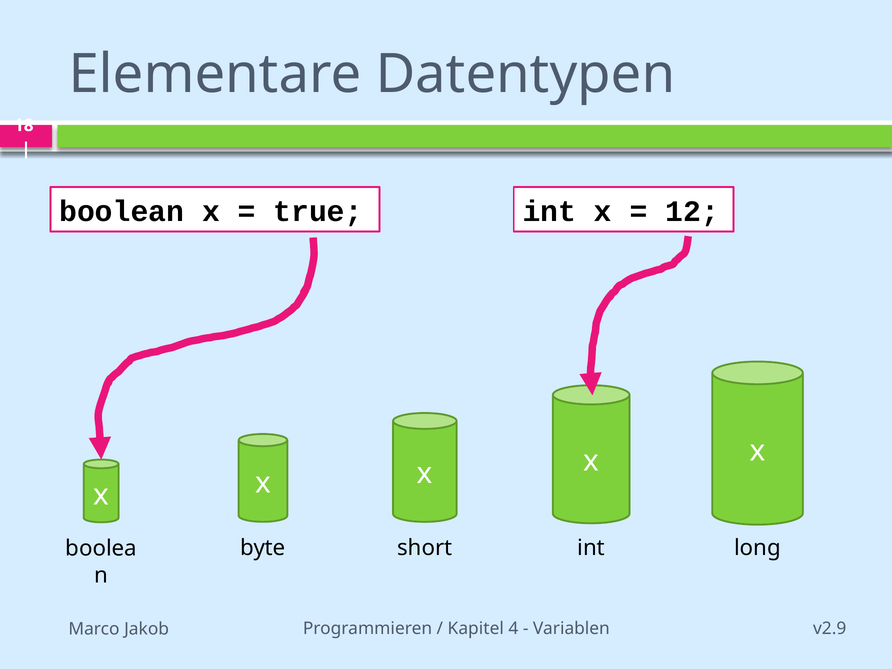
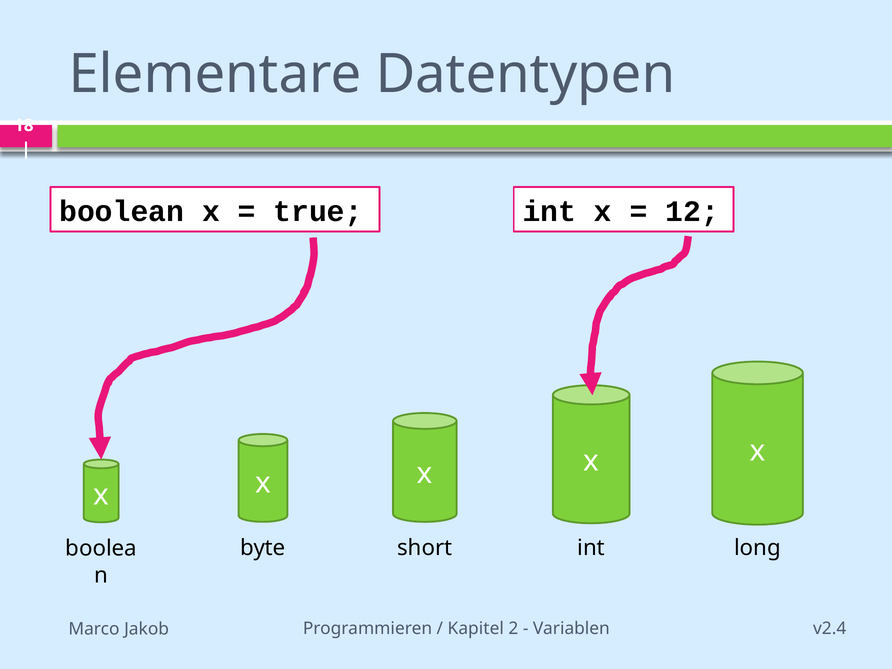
4: 4 -> 2
v2.9: v2.9 -> v2.4
